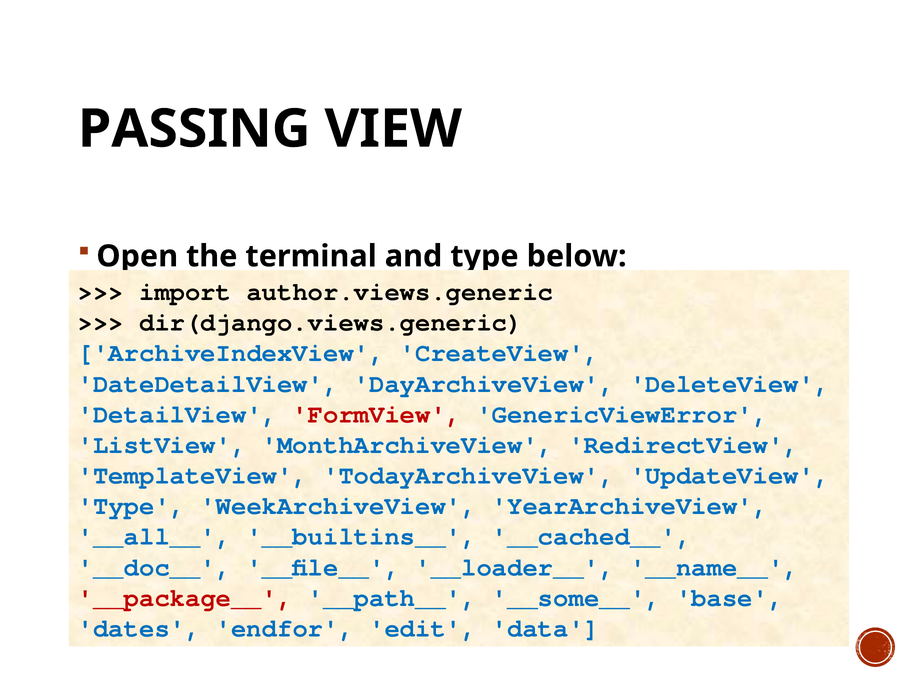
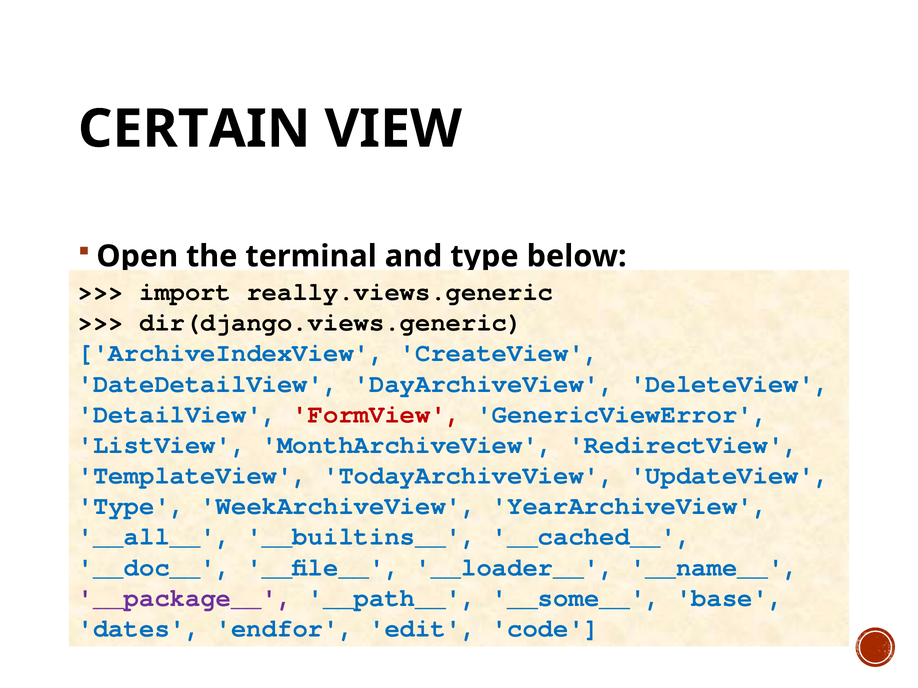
PASSING: PASSING -> CERTAIN
author.views.generic: author.views.generic -> really.views.generic
__package__ colour: red -> purple
data: data -> code
